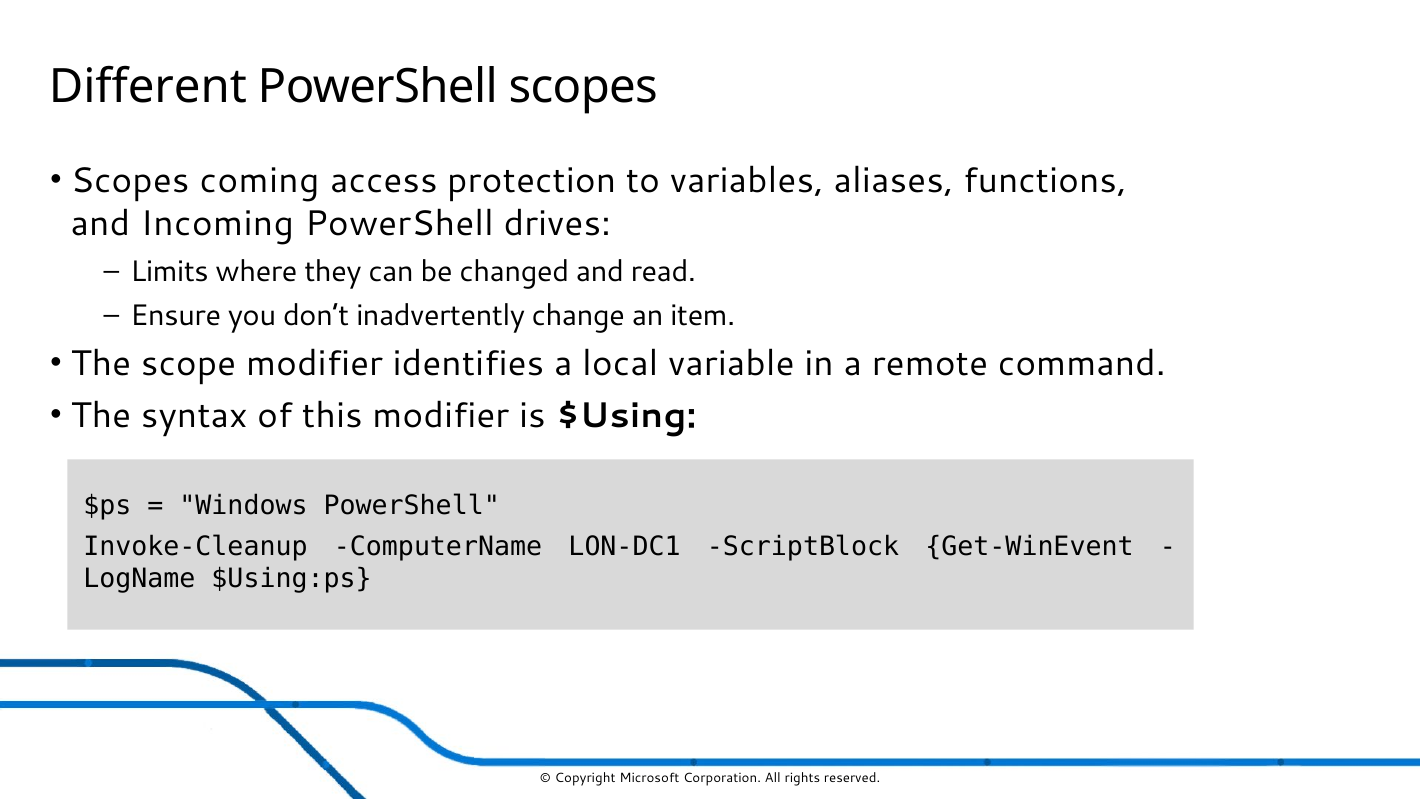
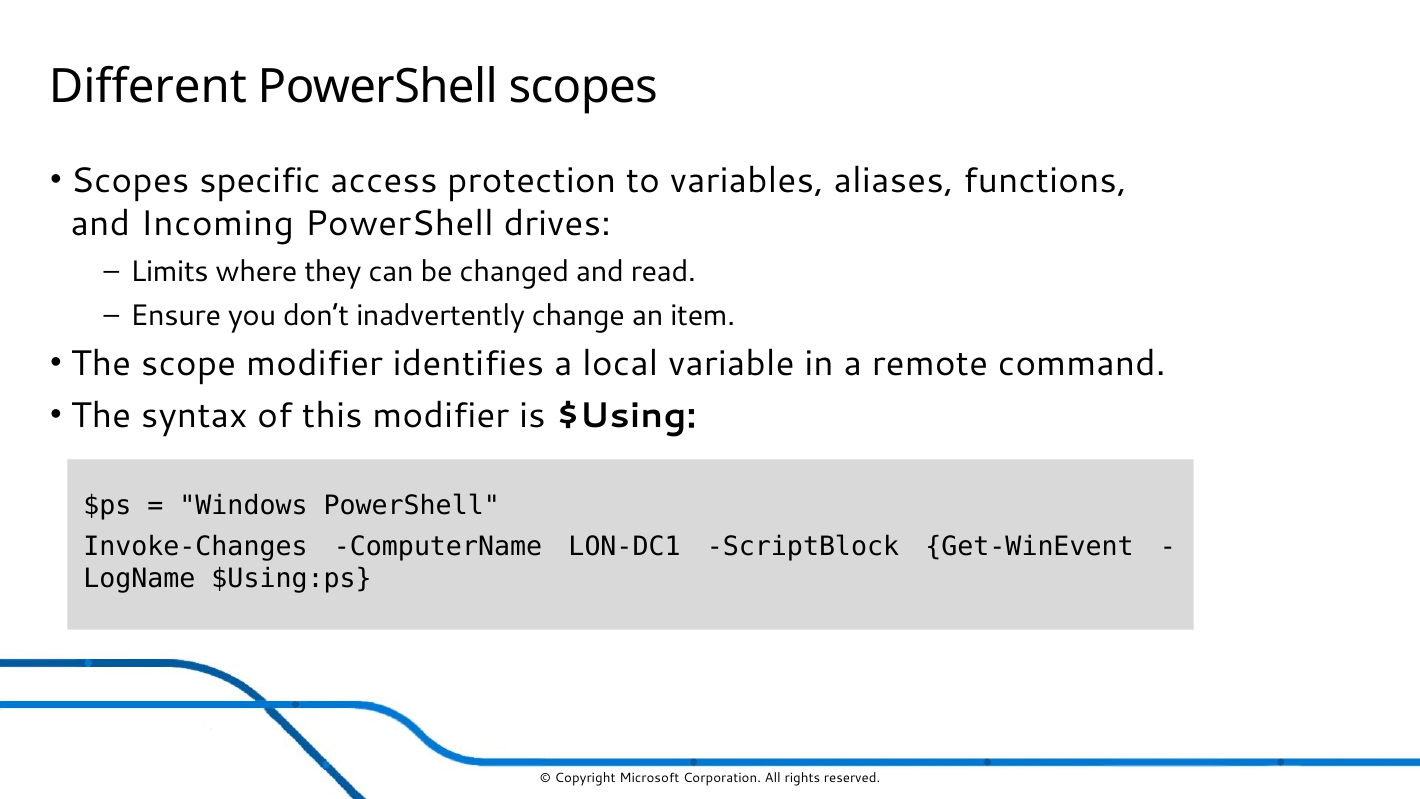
coming: coming -> specific
Invoke-Cleanup: Invoke-Cleanup -> Invoke-Changes
